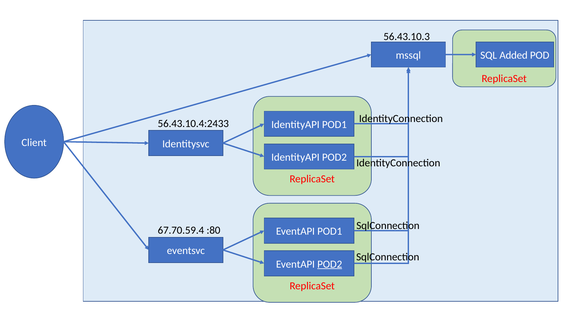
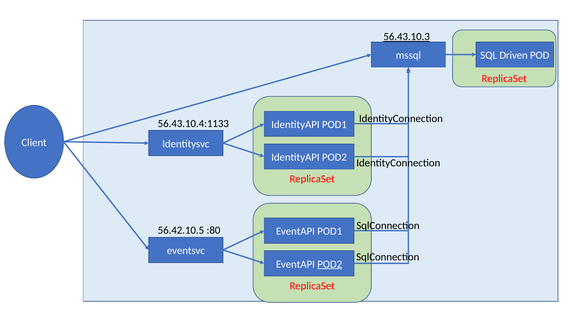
56.43.10.3 underline: none -> present
Added: Added -> Driven
56.43.10.4:2433: 56.43.10.4:2433 -> 56.43.10.4:1133
67.70.59.4: 67.70.59.4 -> 56.42.10.5
